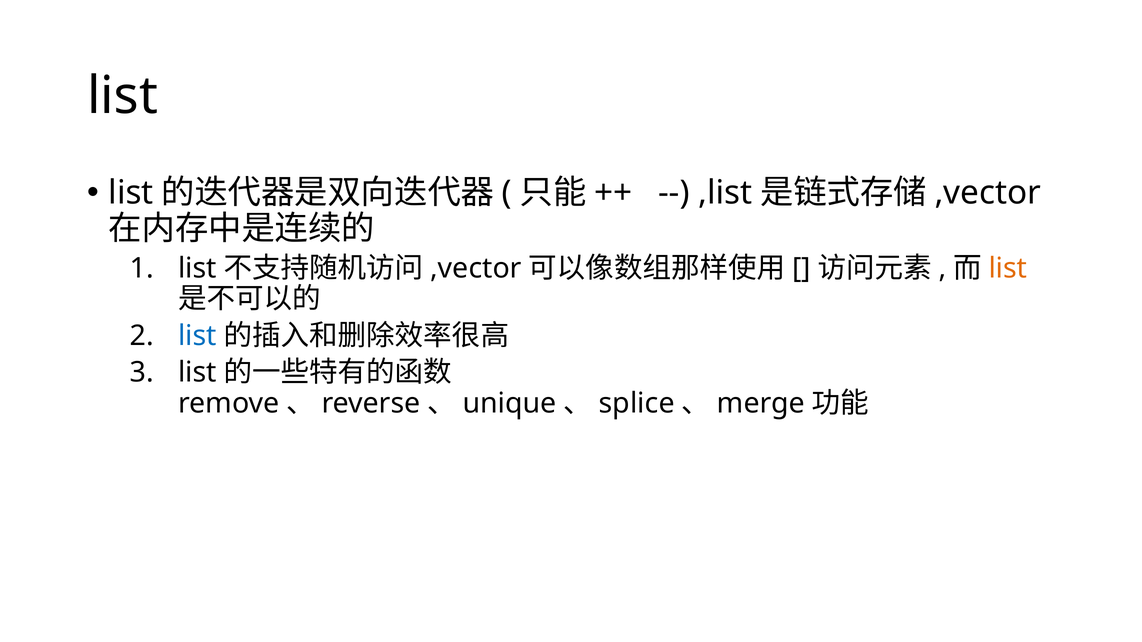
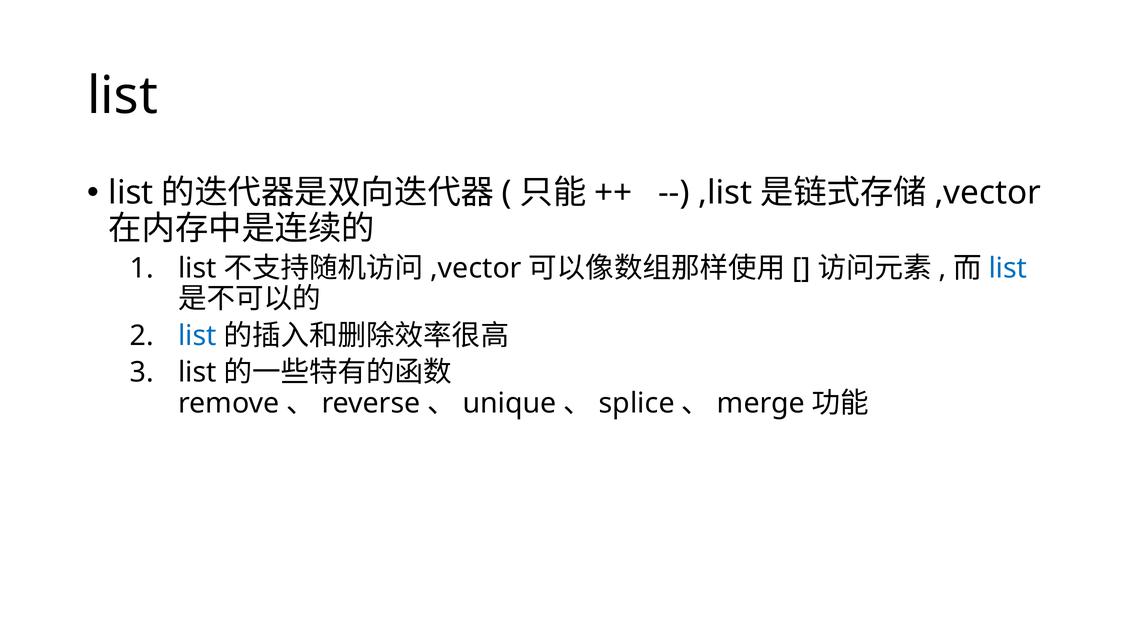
list at (1008, 268) colour: orange -> blue
